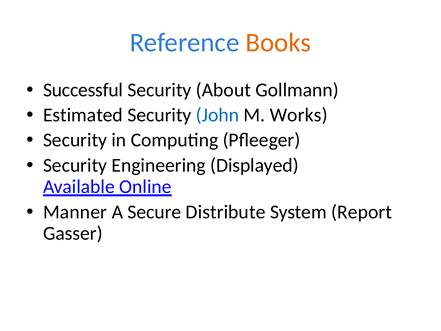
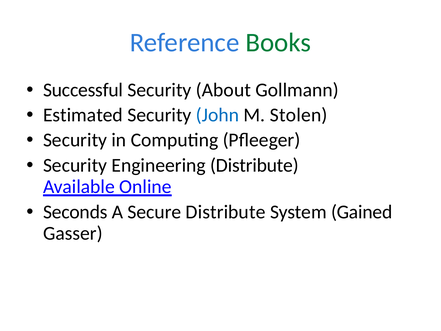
Books colour: orange -> green
Works: Works -> Stolen
Engineering Displayed: Displayed -> Distribute
Manner: Manner -> Seconds
Report: Report -> Gained
